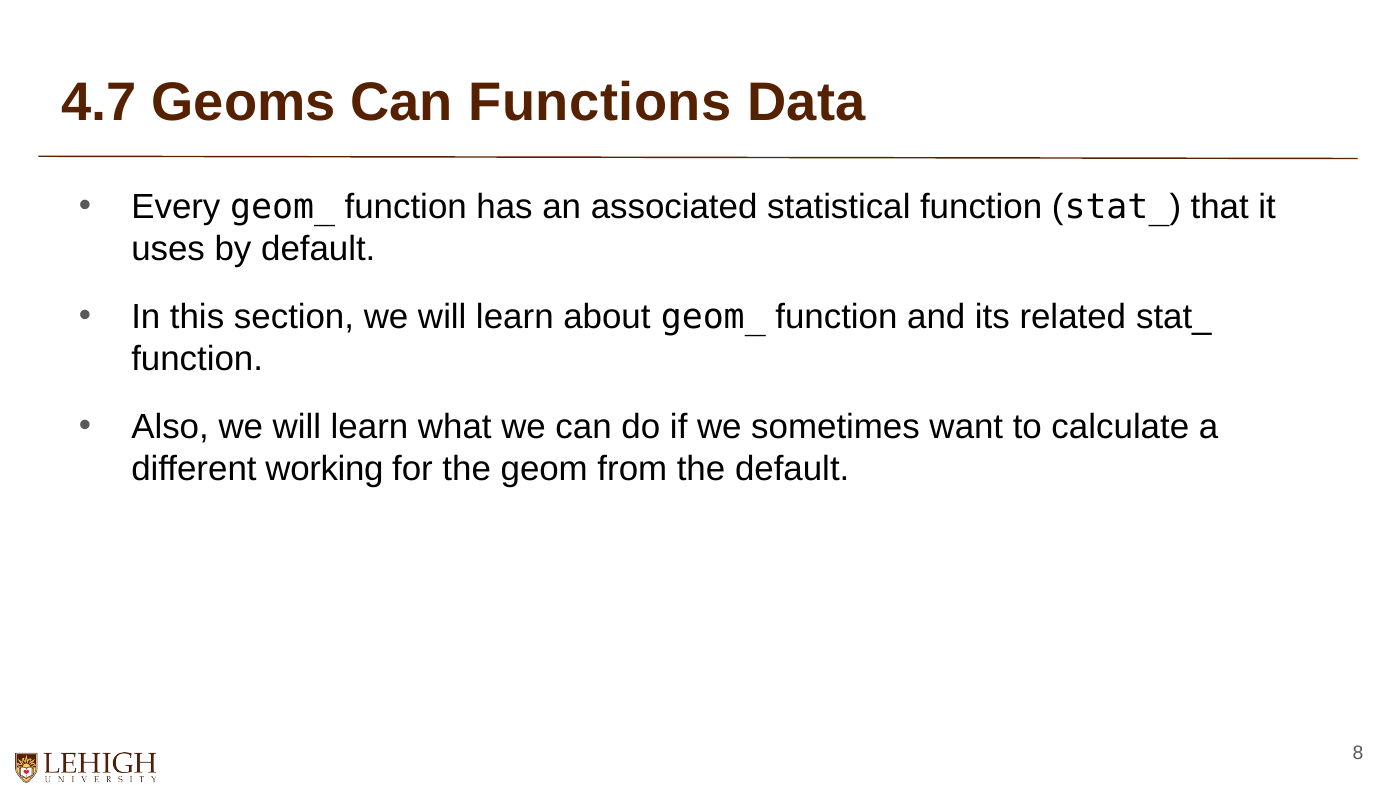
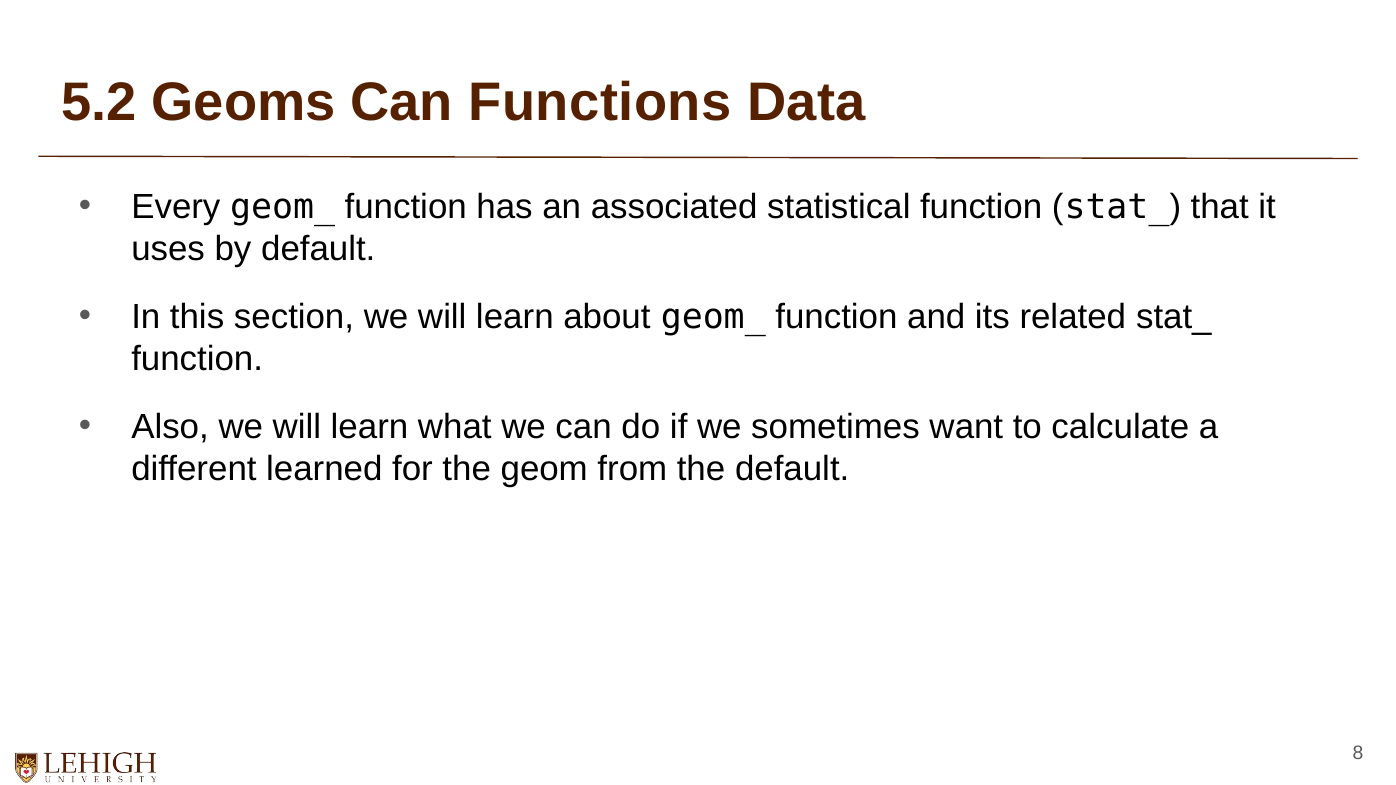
4.7: 4.7 -> 5.2
working: working -> learned
